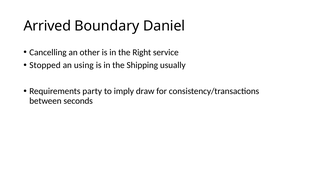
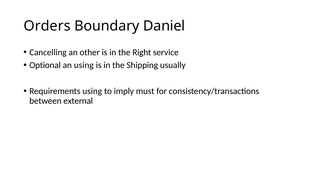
Arrived: Arrived -> Orders
Stopped: Stopped -> Optional
Requirements party: party -> using
draw: draw -> must
seconds: seconds -> external
